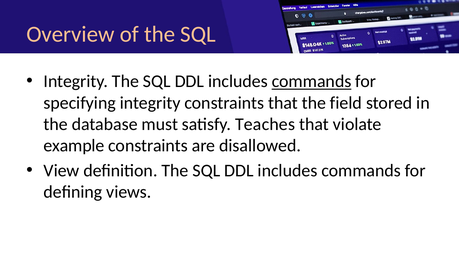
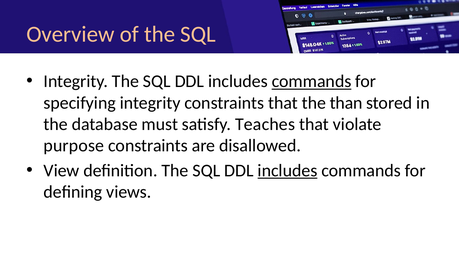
field: field -> than
example: example -> purpose
includes at (287, 171) underline: none -> present
